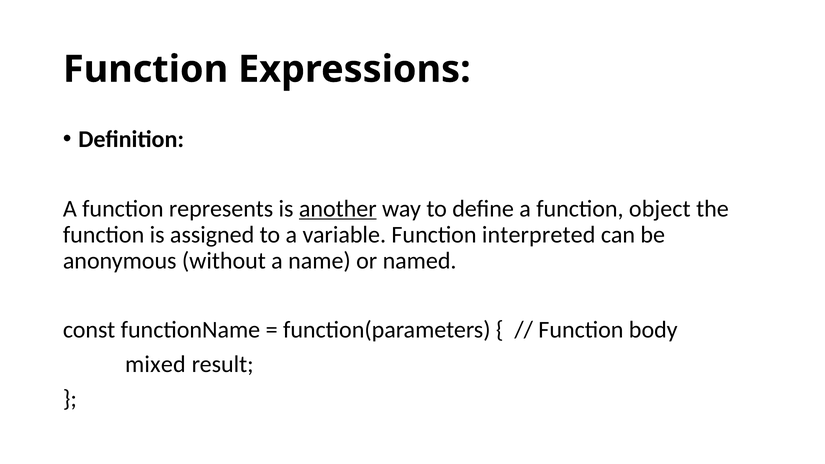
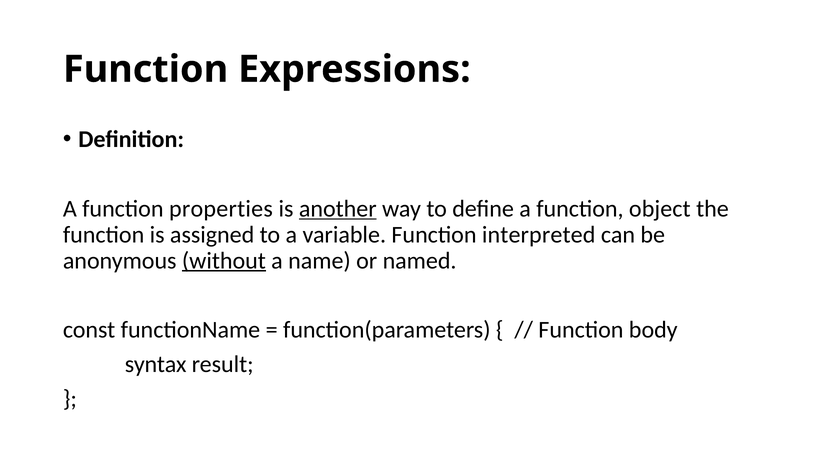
represents: represents -> properties
without underline: none -> present
mixed: mixed -> syntax
